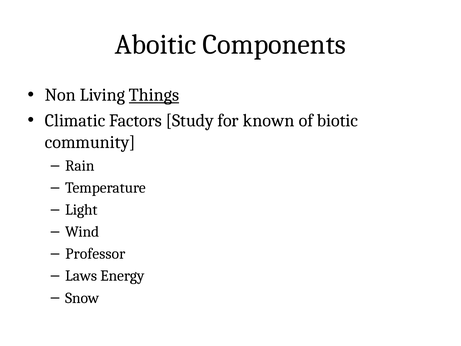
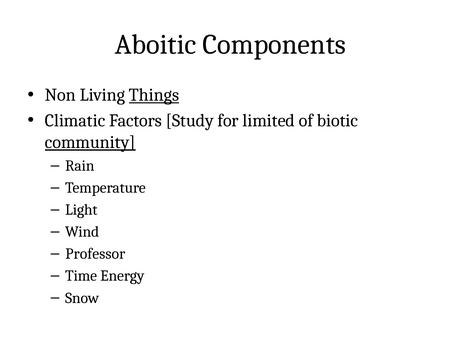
known: known -> limited
community underline: none -> present
Laws: Laws -> Time
